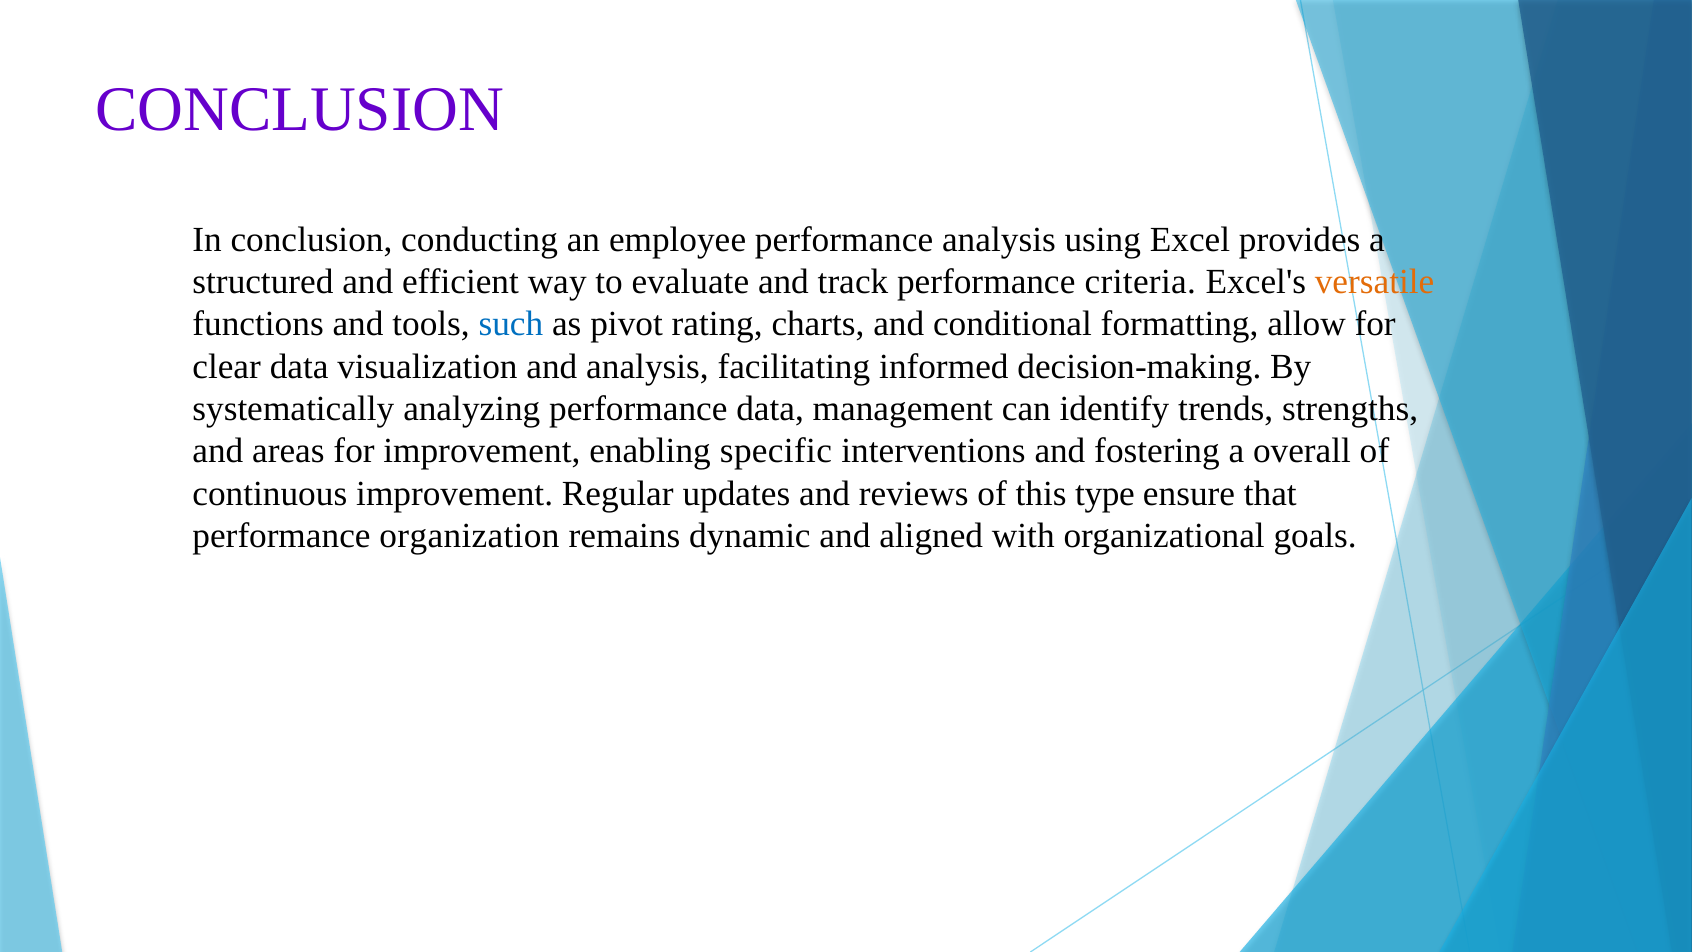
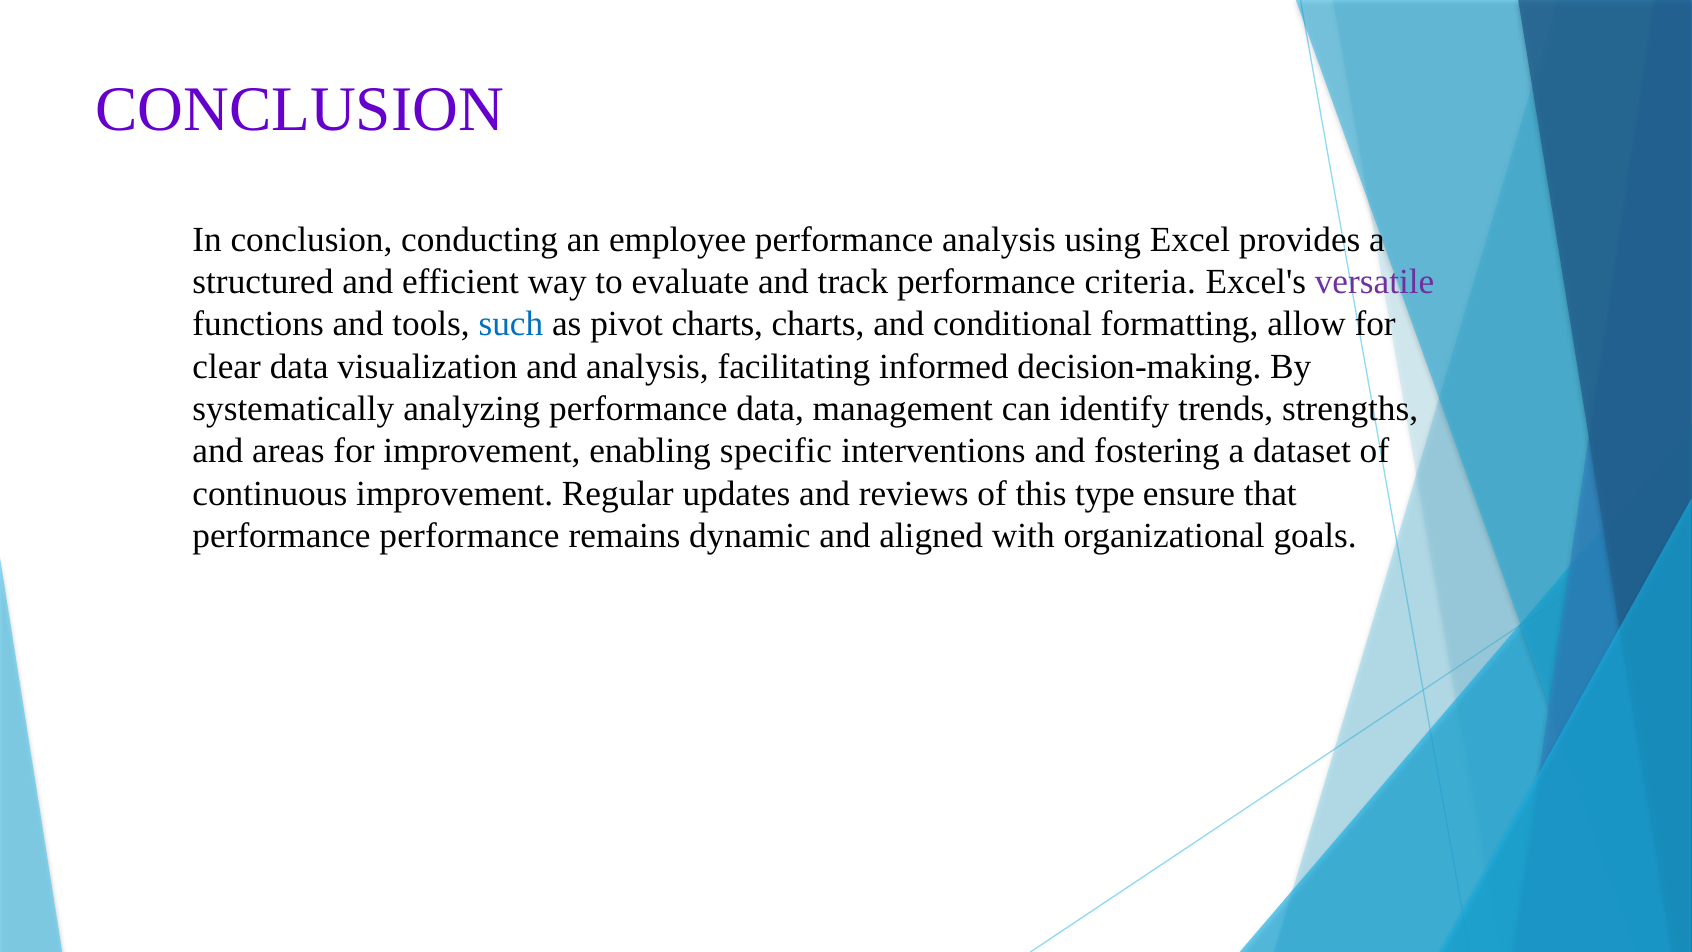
versatile colour: orange -> purple
pivot rating: rating -> charts
overall: overall -> dataset
performance organization: organization -> performance
